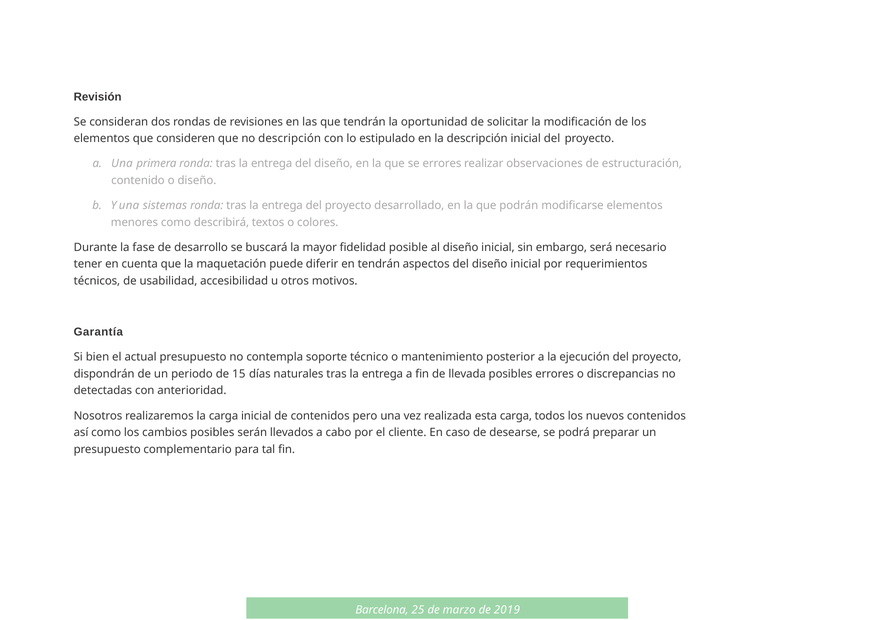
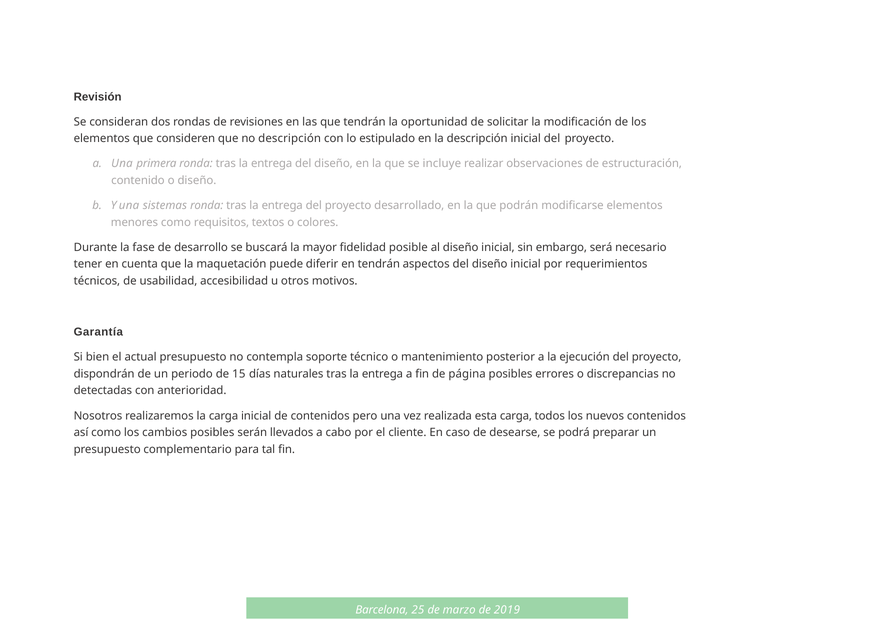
se errores: errores -> incluye
describirá: describirá -> requisitos
llevada: llevada -> página
